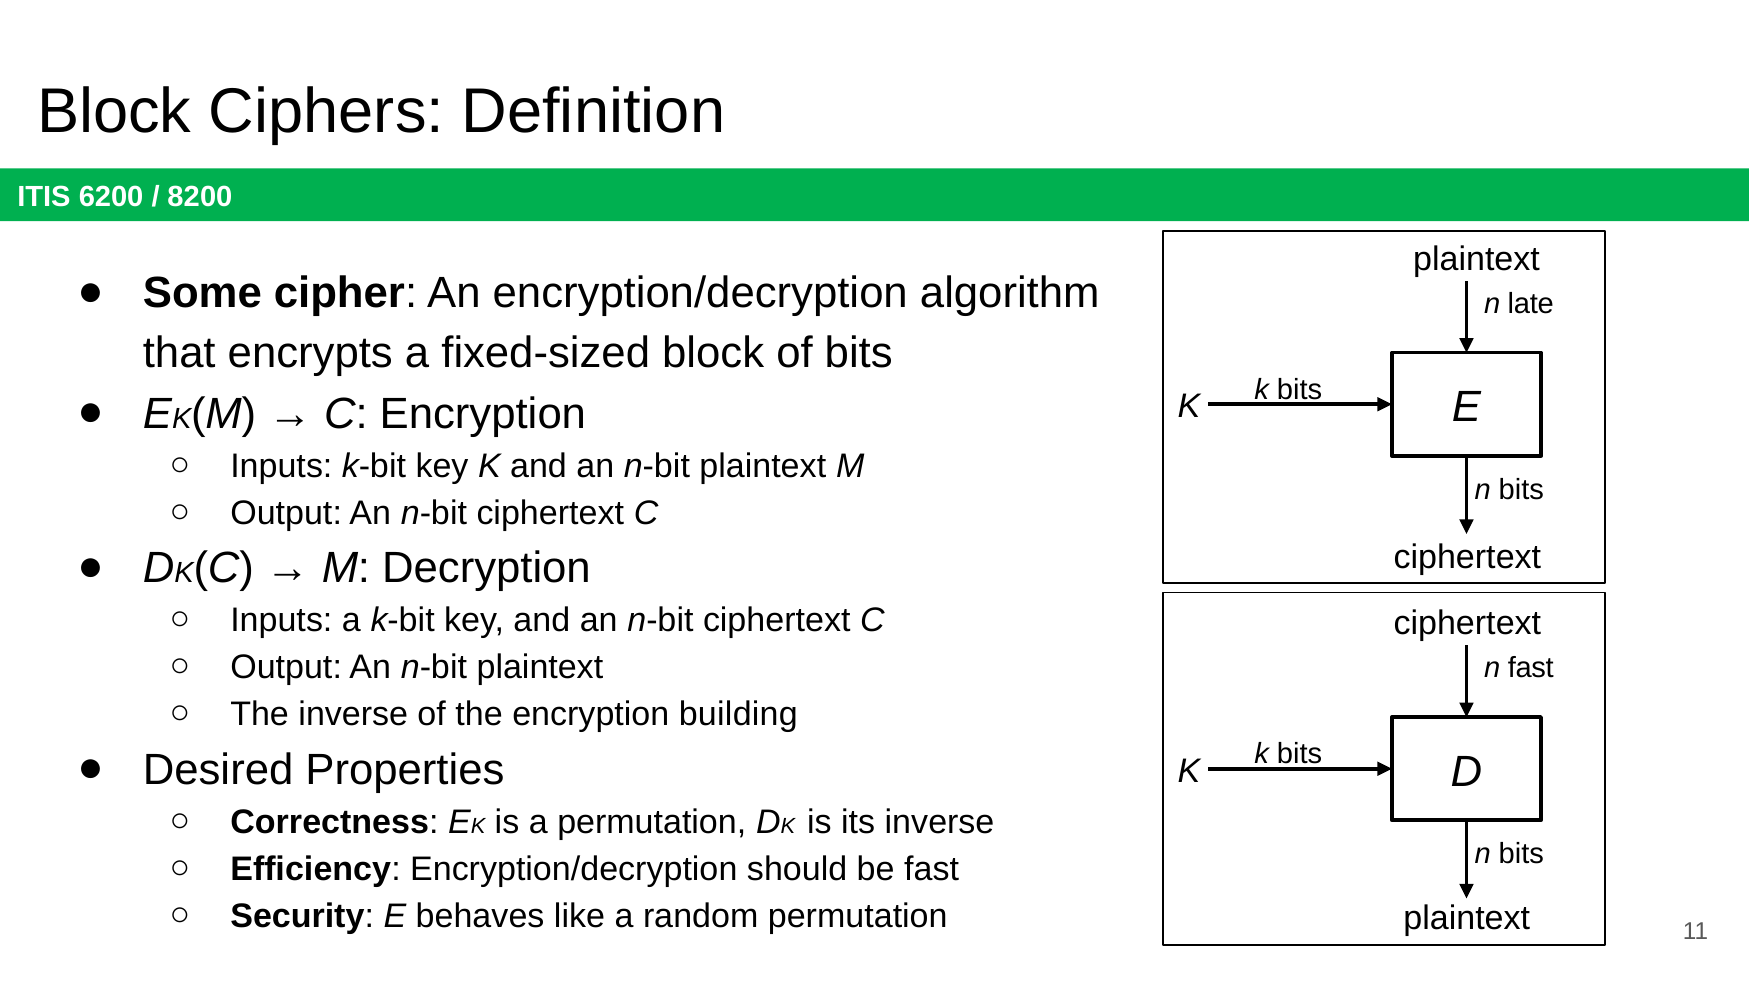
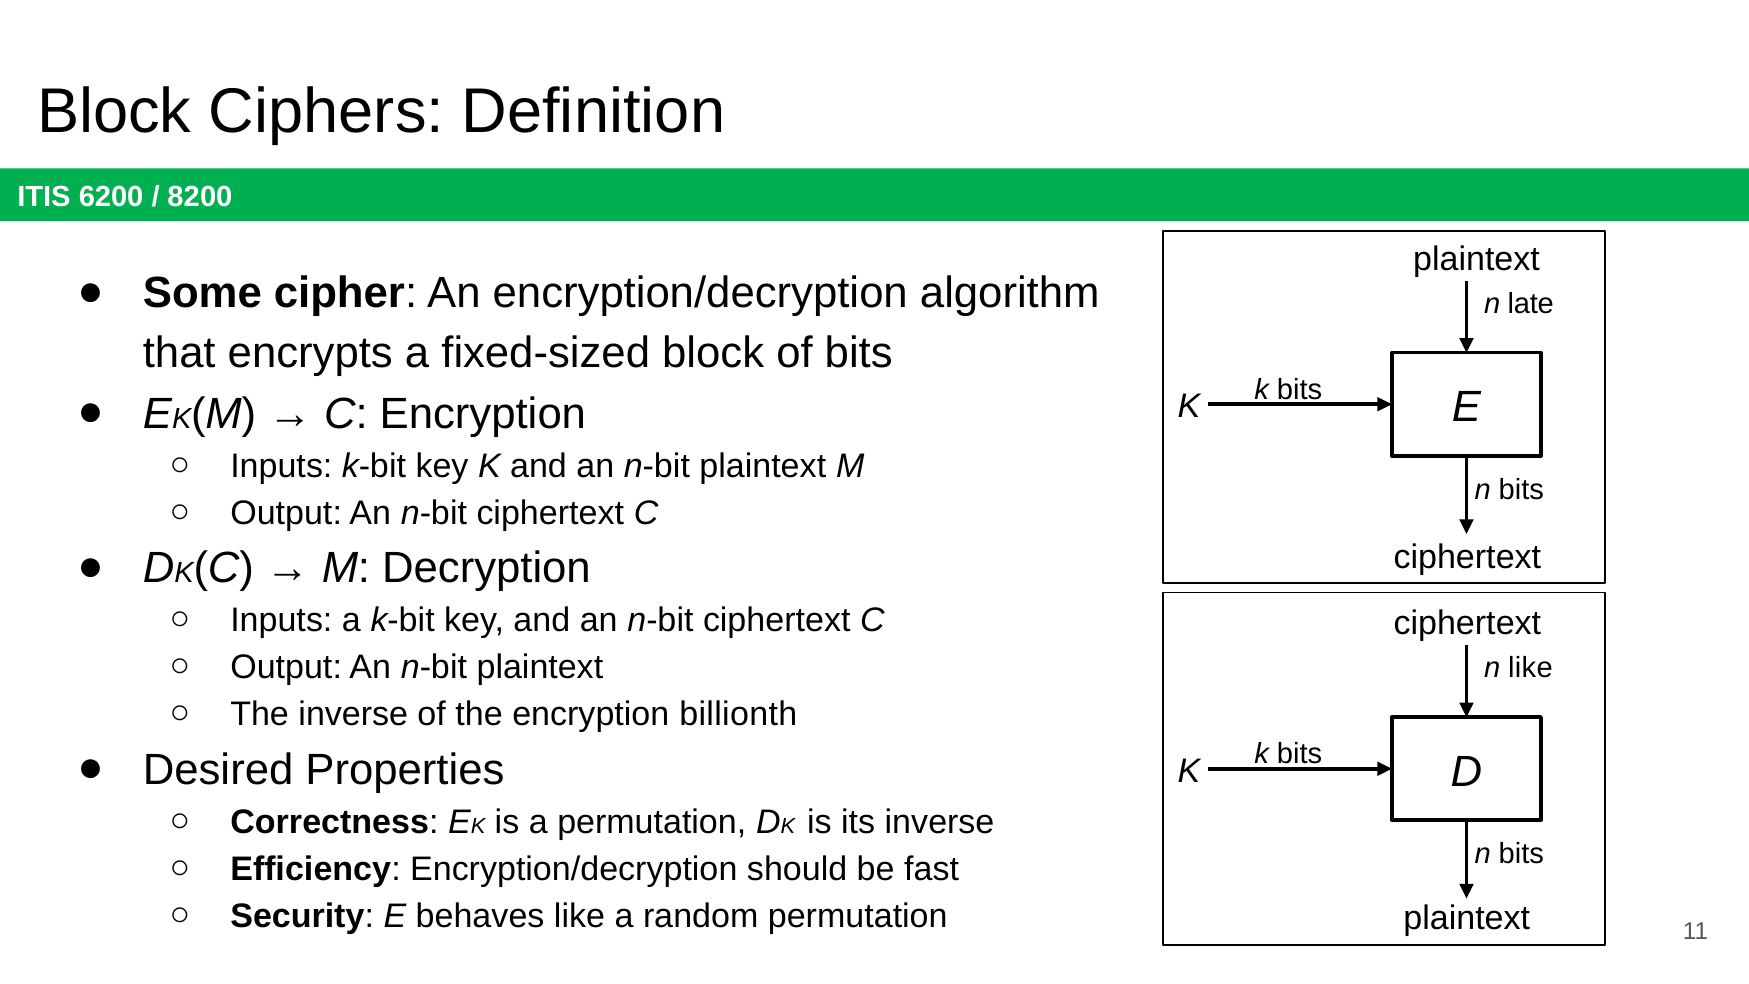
n fast: fast -> like
building: building -> billionth
